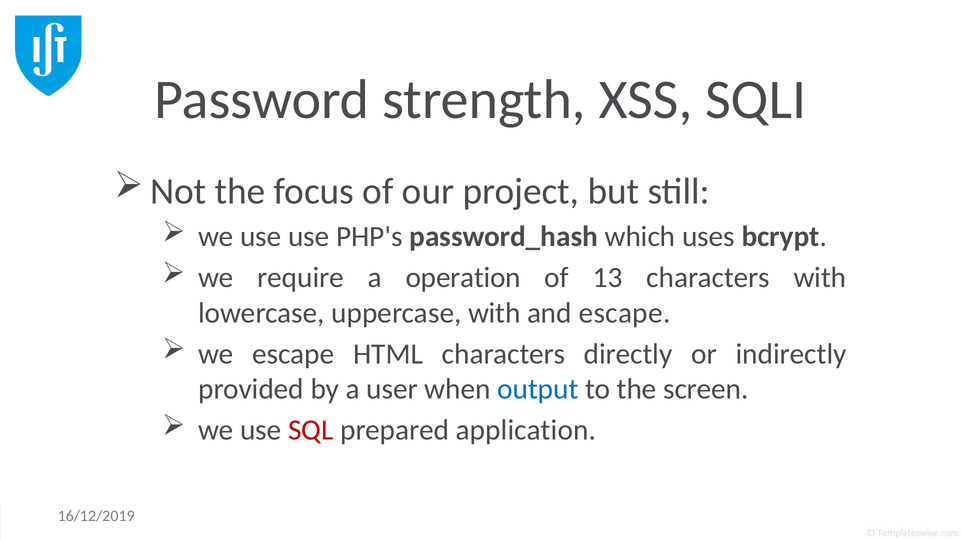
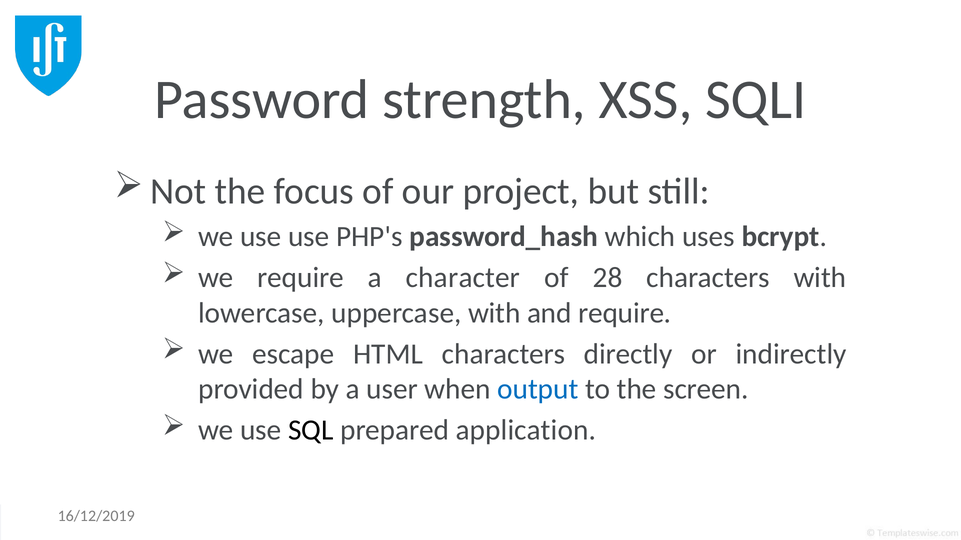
operation: operation -> character
13: 13 -> 28
and escape: escape -> require
SQL colour: red -> black
